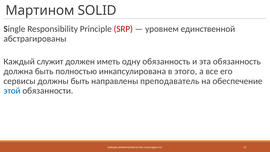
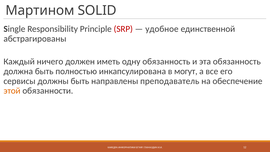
уровнем: уровнем -> удобное
служит: служит -> ничего
этого: этого -> могут
этой colour: blue -> orange
